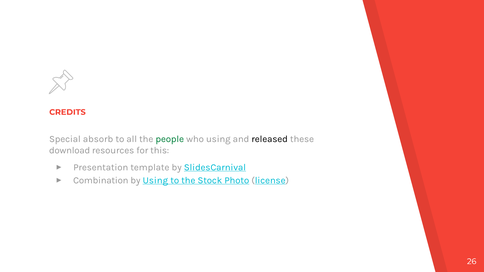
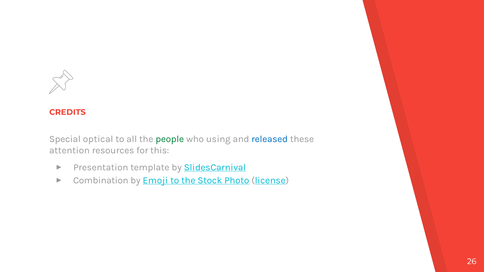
absorb: absorb -> optical
released colour: black -> blue
download: download -> attention
by Using: Using -> Emoji
